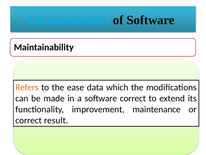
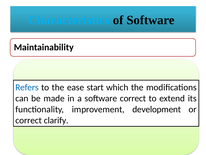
Refers colour: orange -> blue
data: data -> start
maintenance: maintenance -> development
result: result -> clarify
